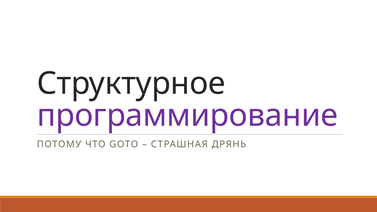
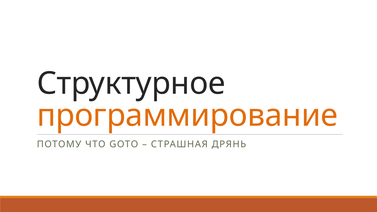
программирование colour: purple -> orange
